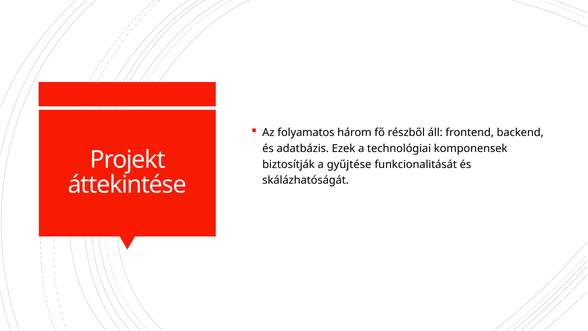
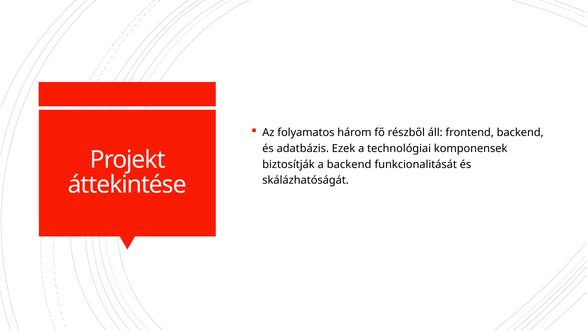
a gyűjtése: gyűjtése -> backend
